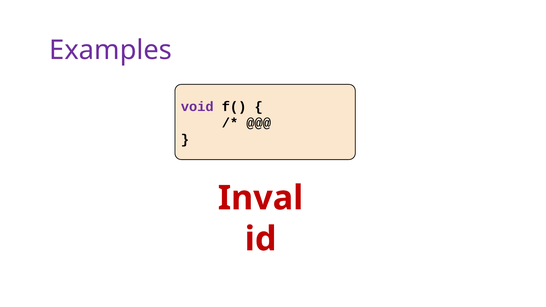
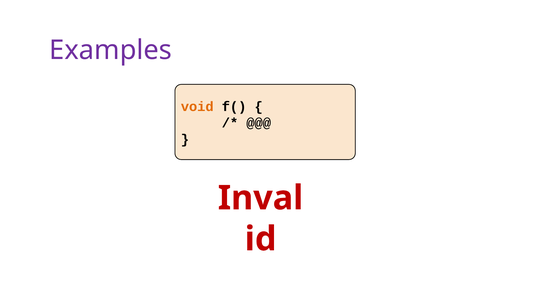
void colour: purple -> orange
